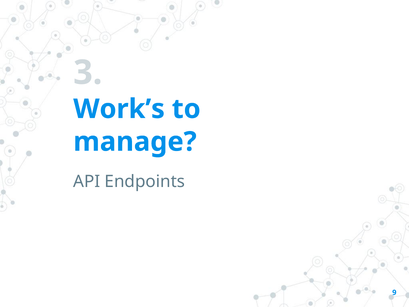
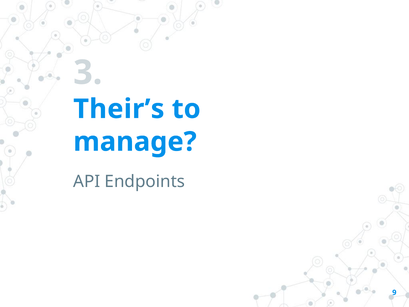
Work’s: Work’s -> Their’s
